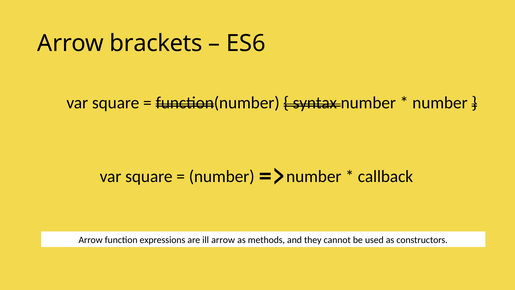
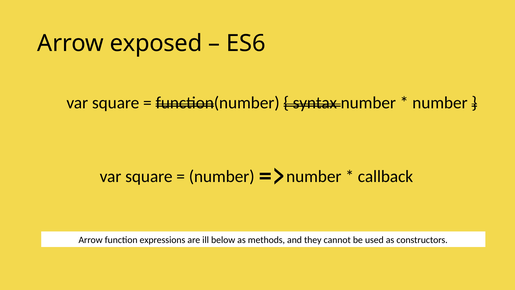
brackets: brackets -> exposed
ill arrow: arrow -> below
